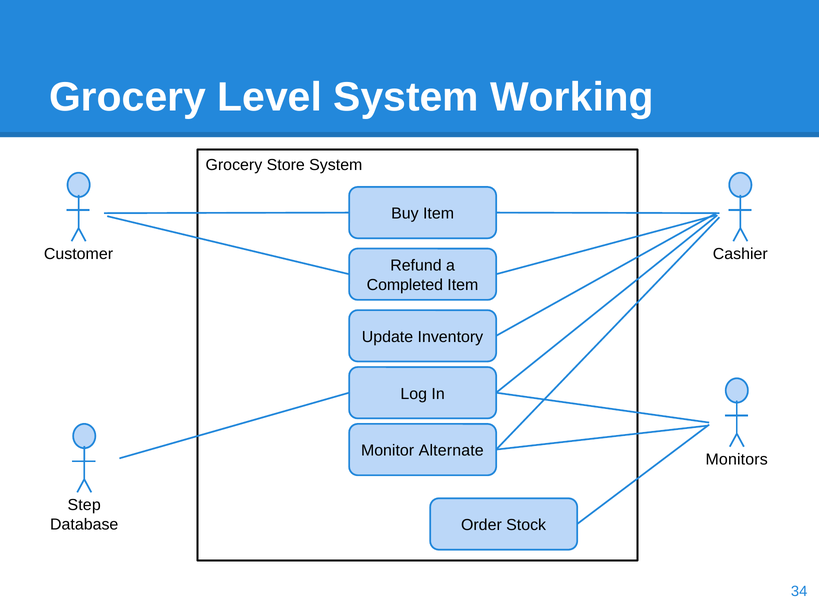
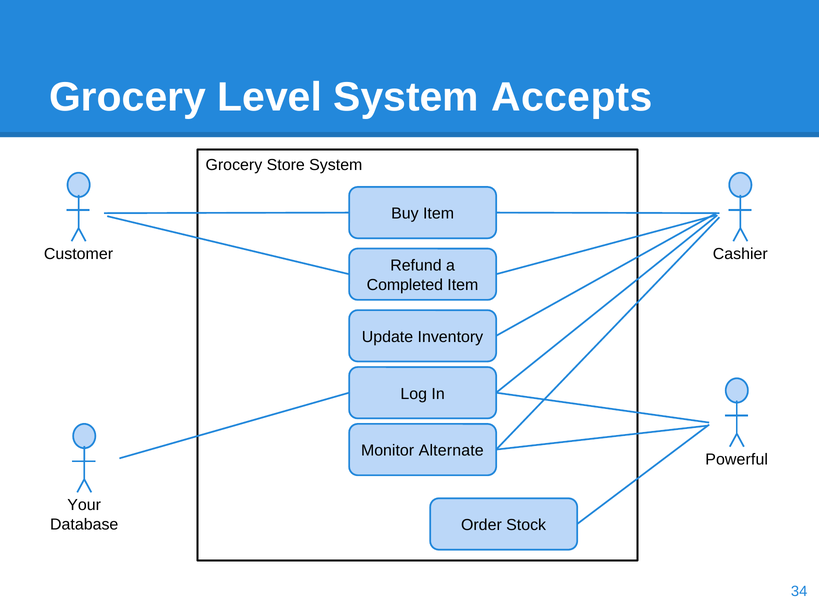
Working: Working -> Accepts
Monitors: Monitors -> Powerful
Step: Step -> Your
